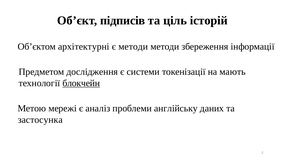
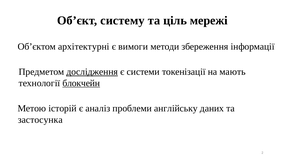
підписів: підписів -> систему
історій: історій -> мережі
є методи: методи -> вимоги
дослідження underline: none -> present
мережі: мережі -> історій
